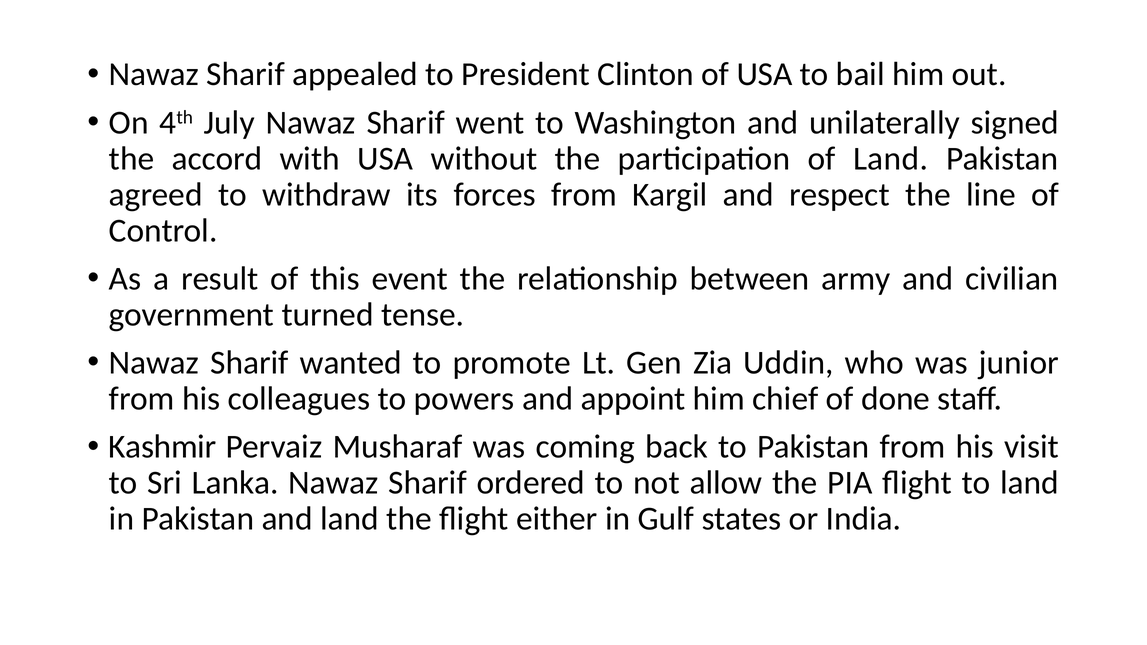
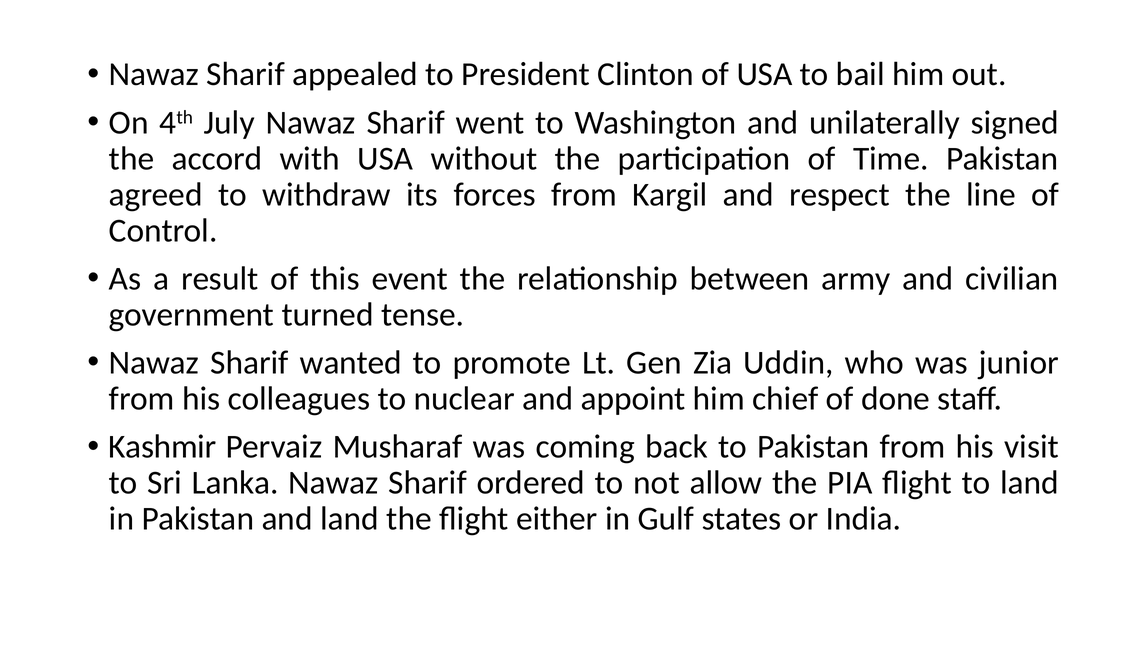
of Land: Land -> Time
powers: powers -> nuclear
